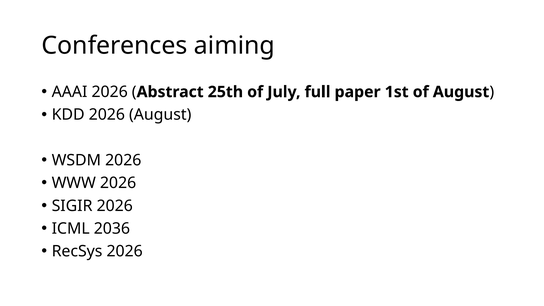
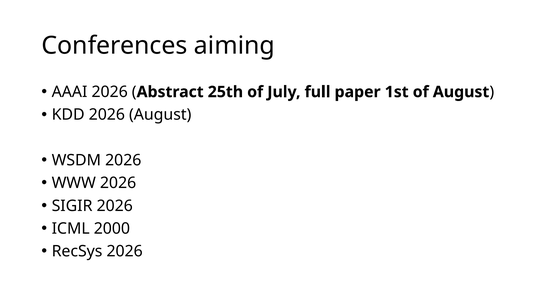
2036: 2036 -> 2000
